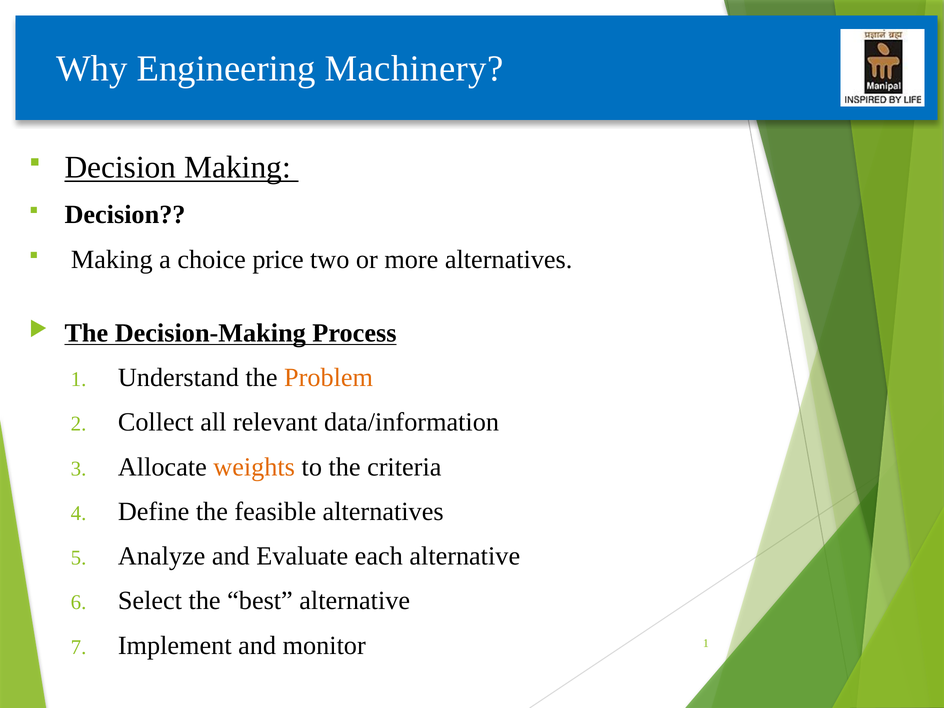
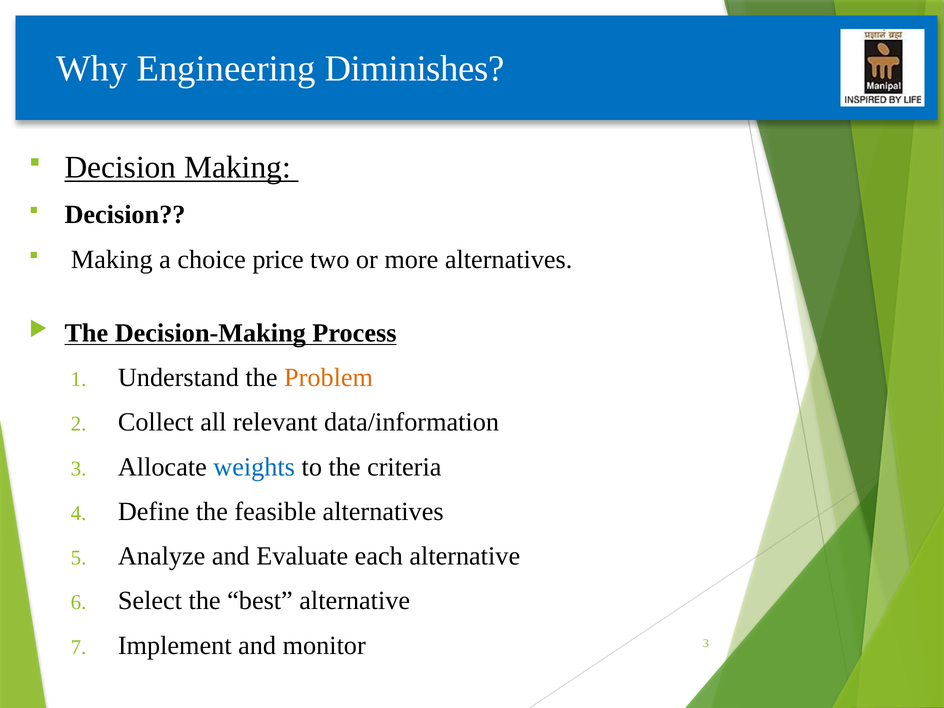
Machinery: Machinery -> Diminishes
weights colour: orange -> blue
monitor 1: 1 -> 3
